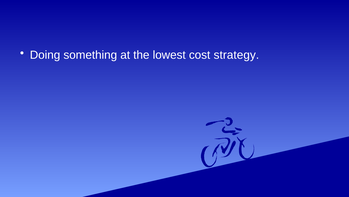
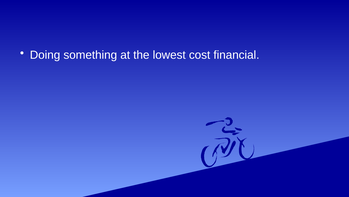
strategy: strategy -> financial
